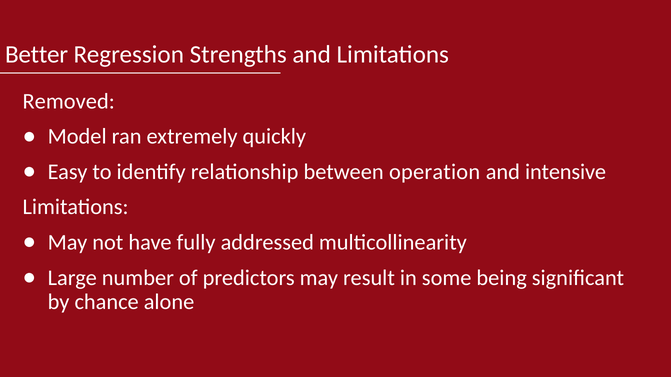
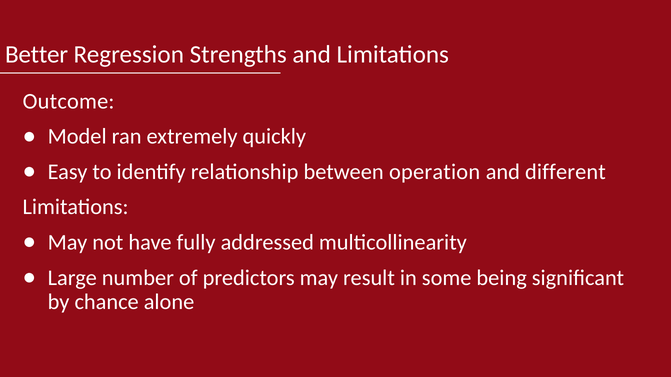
Removed: Removed -> Outcome
intensive: intensive -> different
